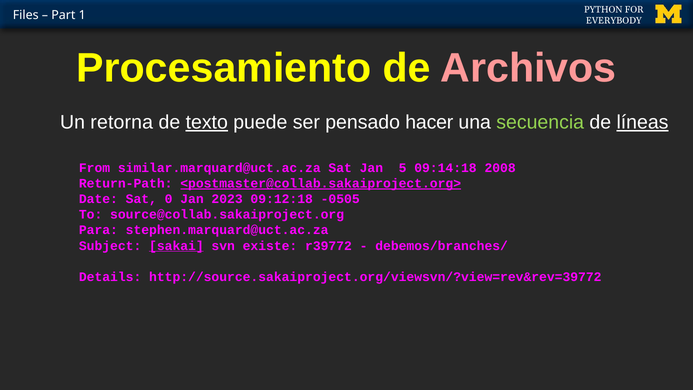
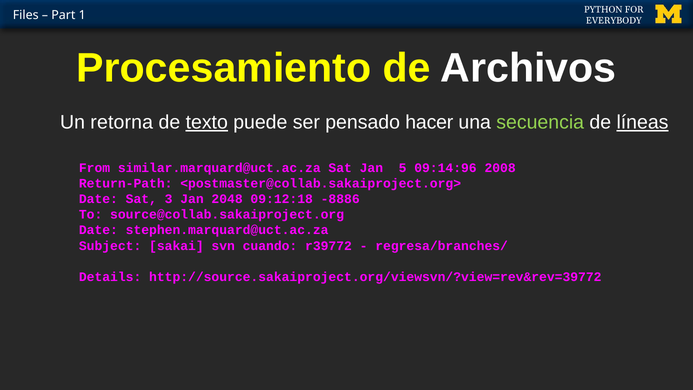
Archivos colour: pink -> white
09:14:18: 09:14:18 -> 09:14:96
<postmaster@collab.sakaiproject.org> underline: present -> none
0: 0 -> 3
2023: 2023 -> 2048
-0505: -0505 -> -8886
Para at (98, 230): Para -> Date
sakai underline: present -> none
existe: existe -> cuando
debemos/branches/: debemos/branches/ -> regresa/branches/
